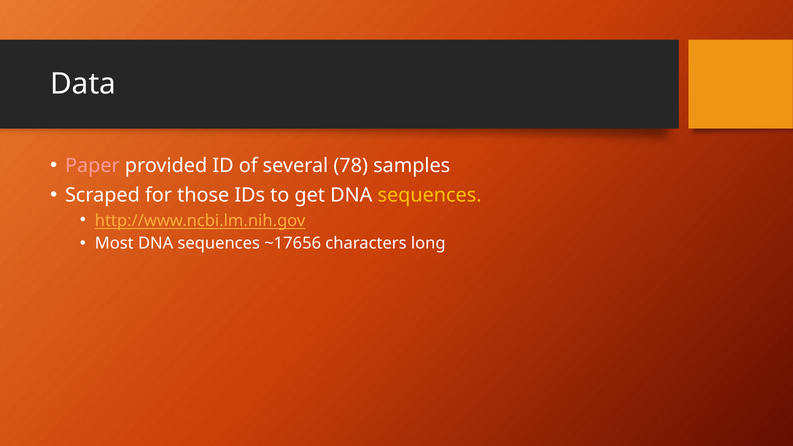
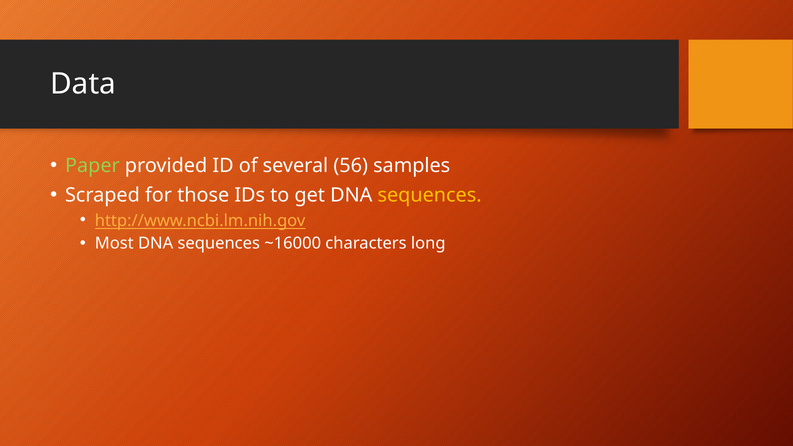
Paper colour: pink -> light green
78: 78 -> 56
~17656: ~17656 -> ~16000
